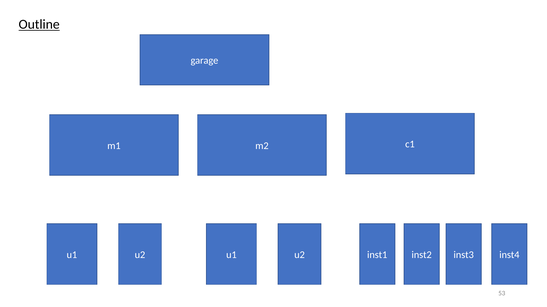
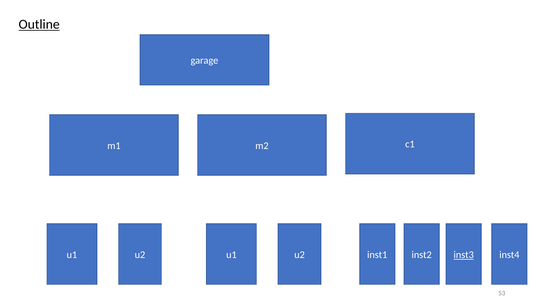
inst3 underline: none -> present
